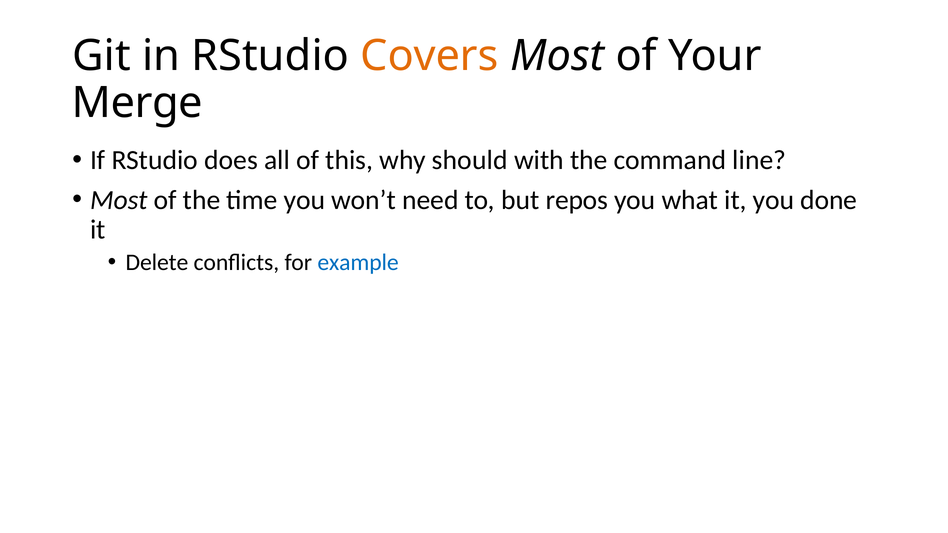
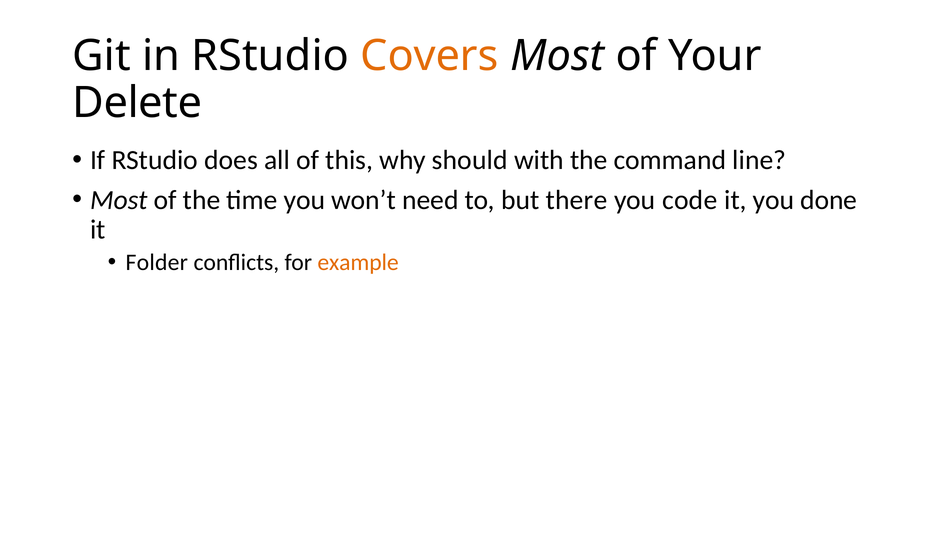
Merge: Merge -> Delete
repos: repos -> there
what: what -> code
Delete: Delete -> Folder
example colour: blue -> orange
